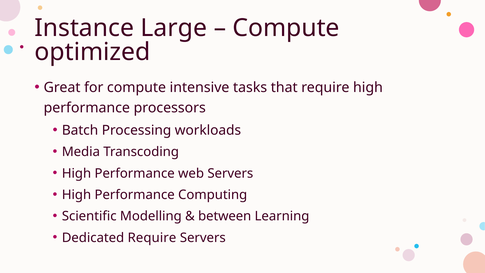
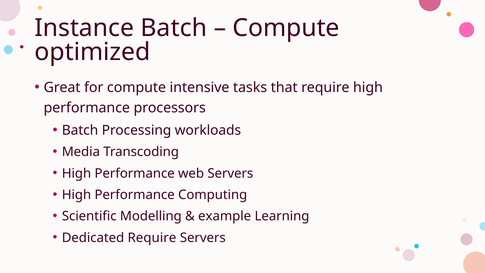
Instance Large: Large -> Batch
between: between -> example
